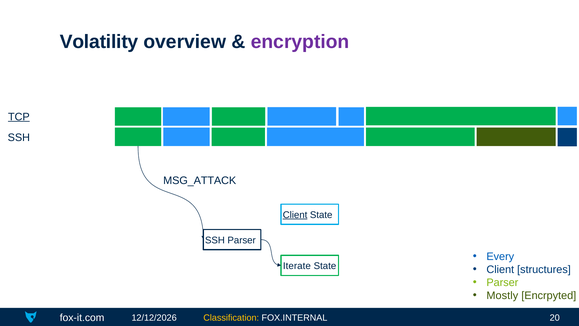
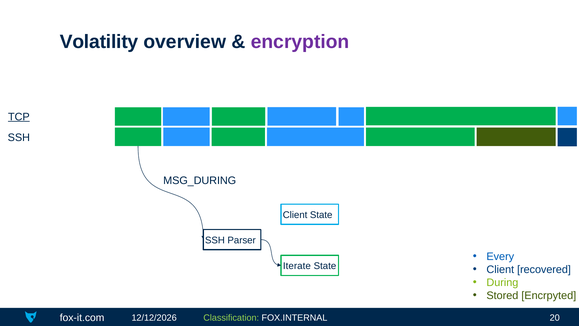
MSG_ATTACK: MSG_ATTACK -> MSG_DURING
Client at (295, 215) underline: present -> none
structures: structures -> recovered
Parser at (502, 282): Parser -> During
Mostly: Mostly -> Stored
Classification colour: yellow -> light green
